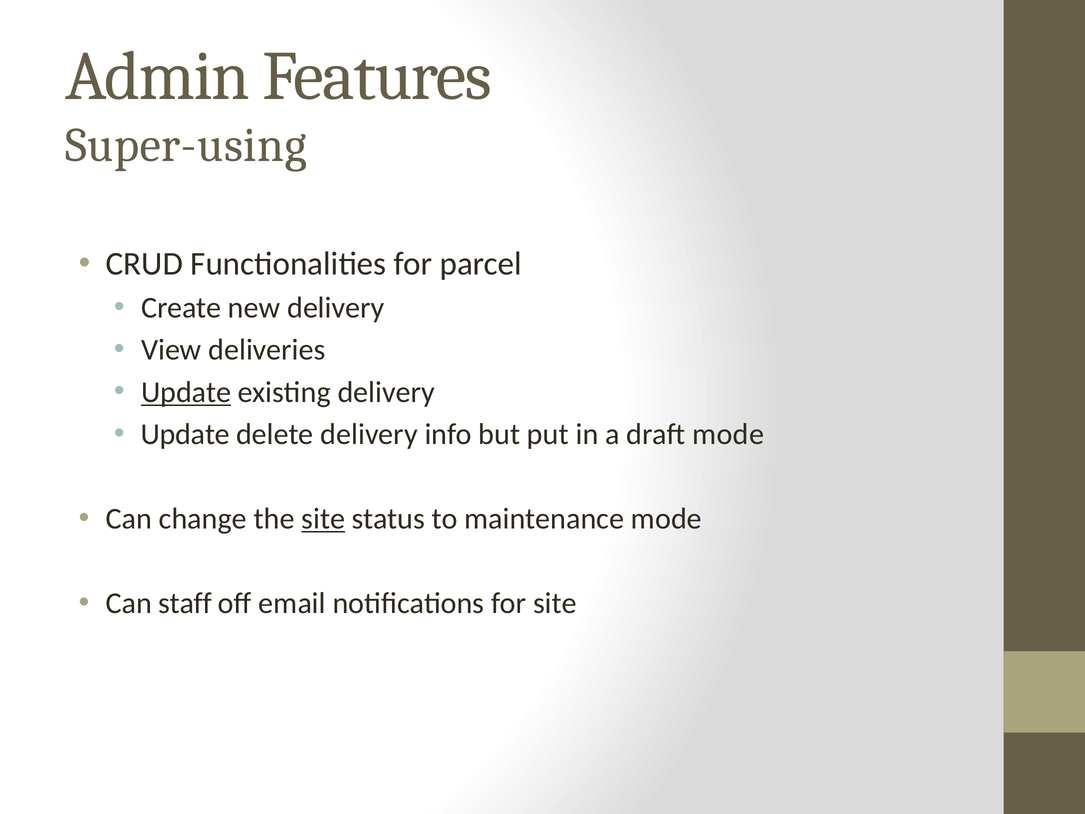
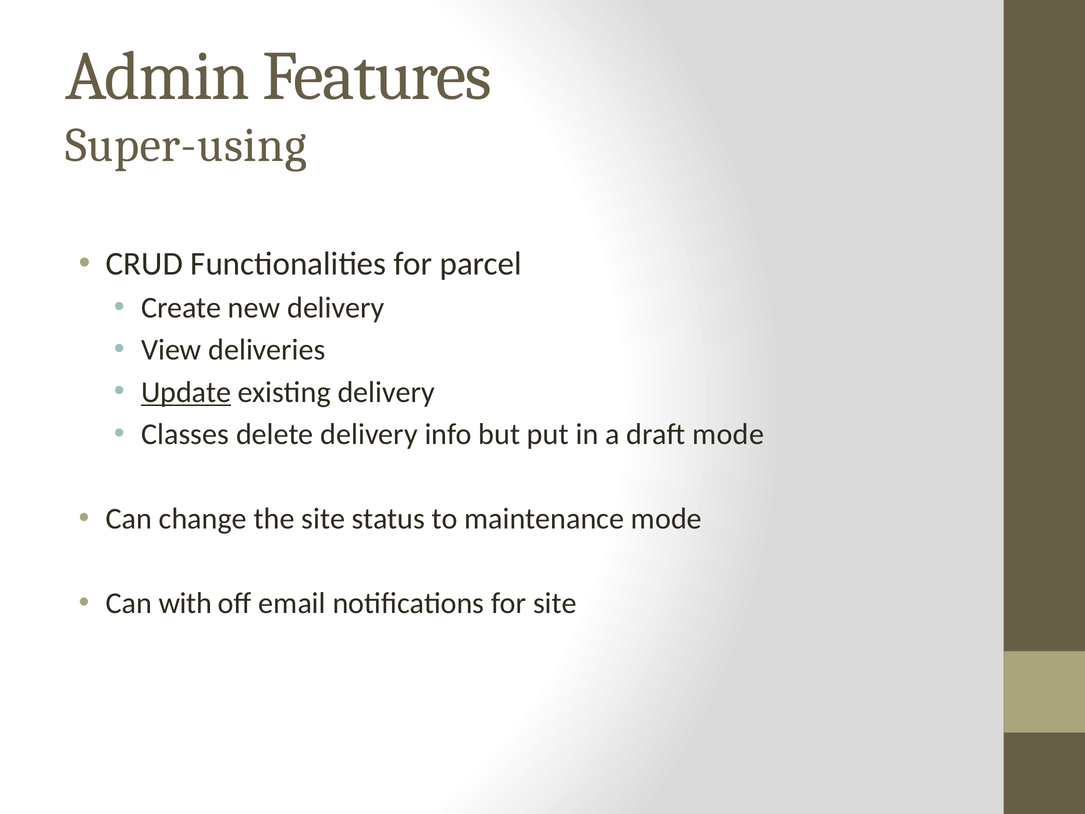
Update at (185, 434): Update -> Classes
site at (323, 519) underline: present -> none
staff: staff -> with
